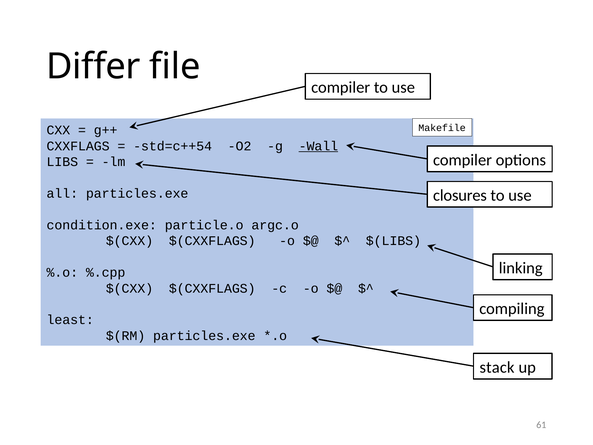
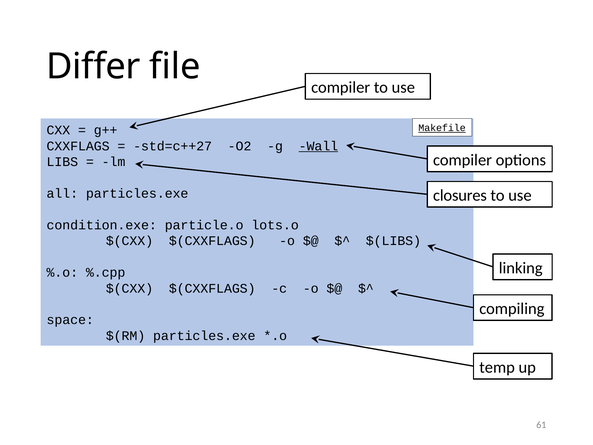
Makefile underline: none -> present
std=c++54: std=c++54 -> std=c++27
argc.o: argc.o -> lots.o
least: least -> space
stack: stack -> temp
